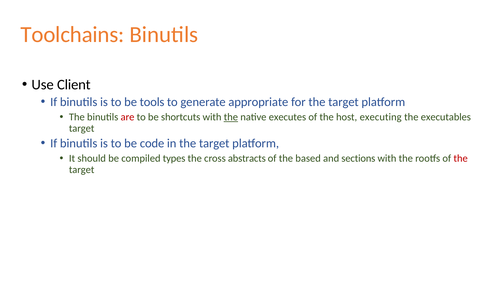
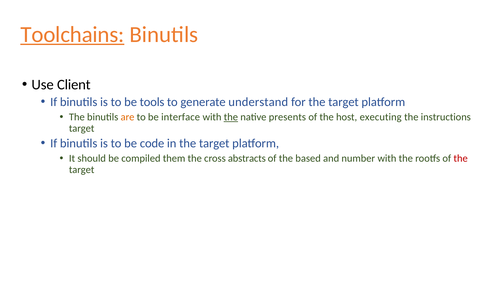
Toolchains underline: none -> present
appropriate: appropriate -> understand
are colour: red -> orange
shortcuts: shortcuts -> interface
executes: executes -> presents
executables: executables -> instructions
types: types -> them
sections: sections -> number
